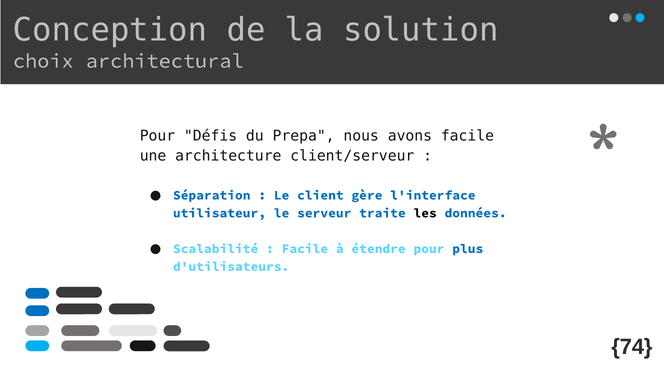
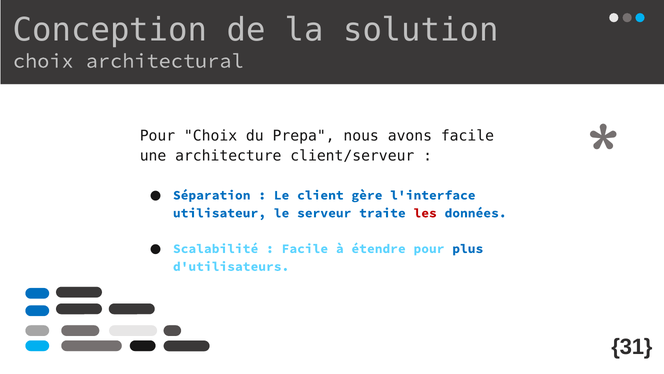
Pour Défis: Défis -> Choix
les colour: black -> red
74: 74 -> 31
